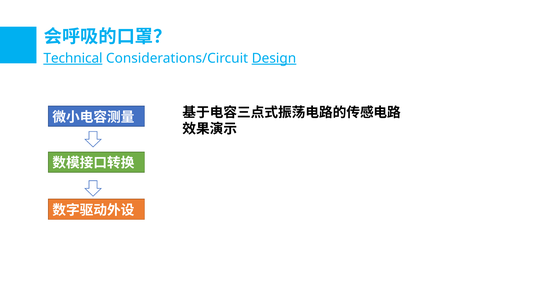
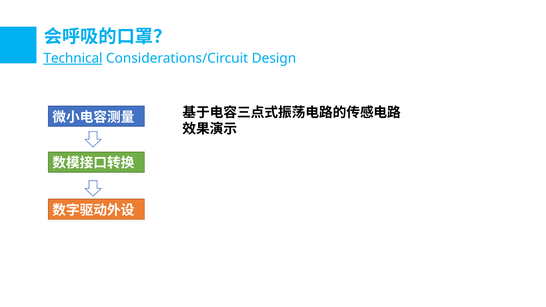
Design underline: present -> none
